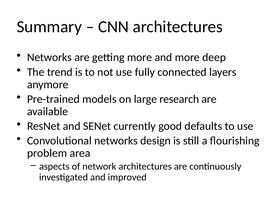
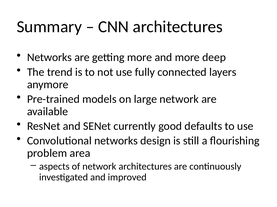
large research: research -> network
